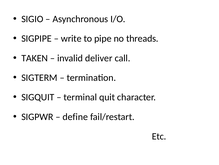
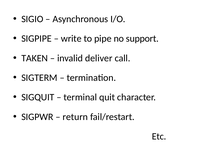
threads: threads -> support
define: define -> return
